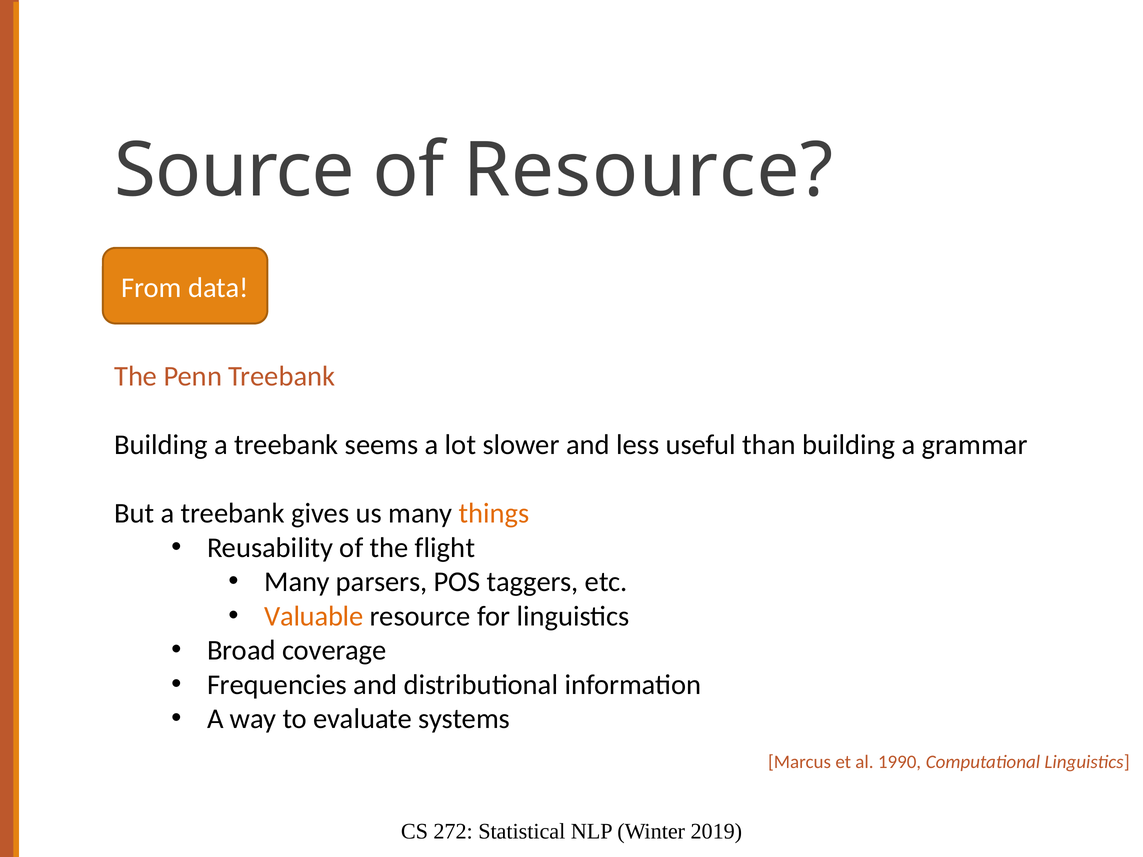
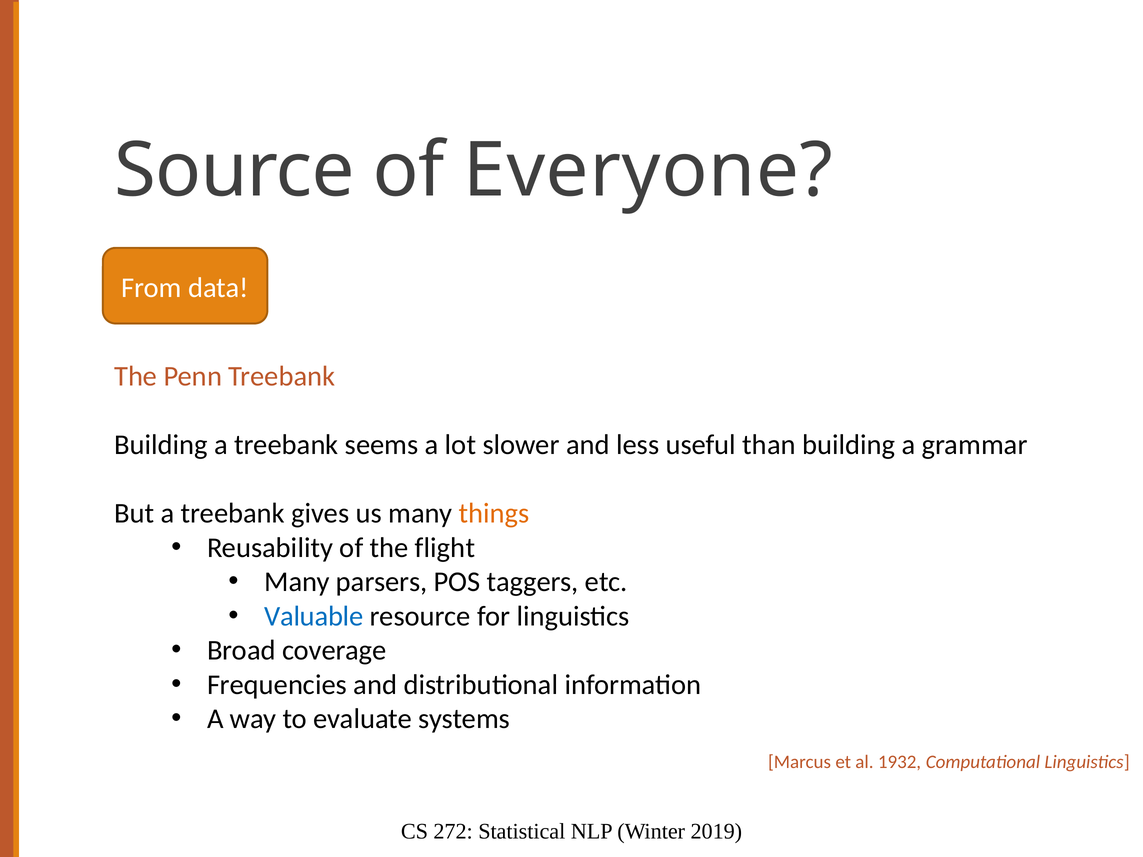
of Resource: Resource -> Everyone
Valuable colour: orange -> blue
1990: 1990 -> 1932
